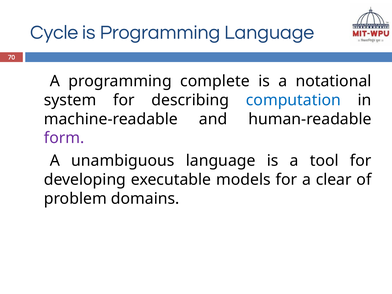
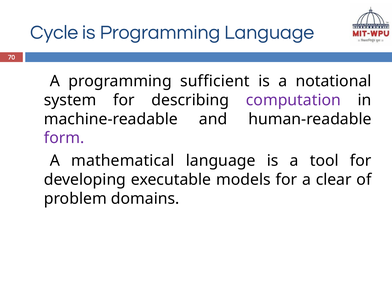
complete: complete -> sufficient
computation colour: blue -> purple
unambiguous: unambiguous -> mathematical
